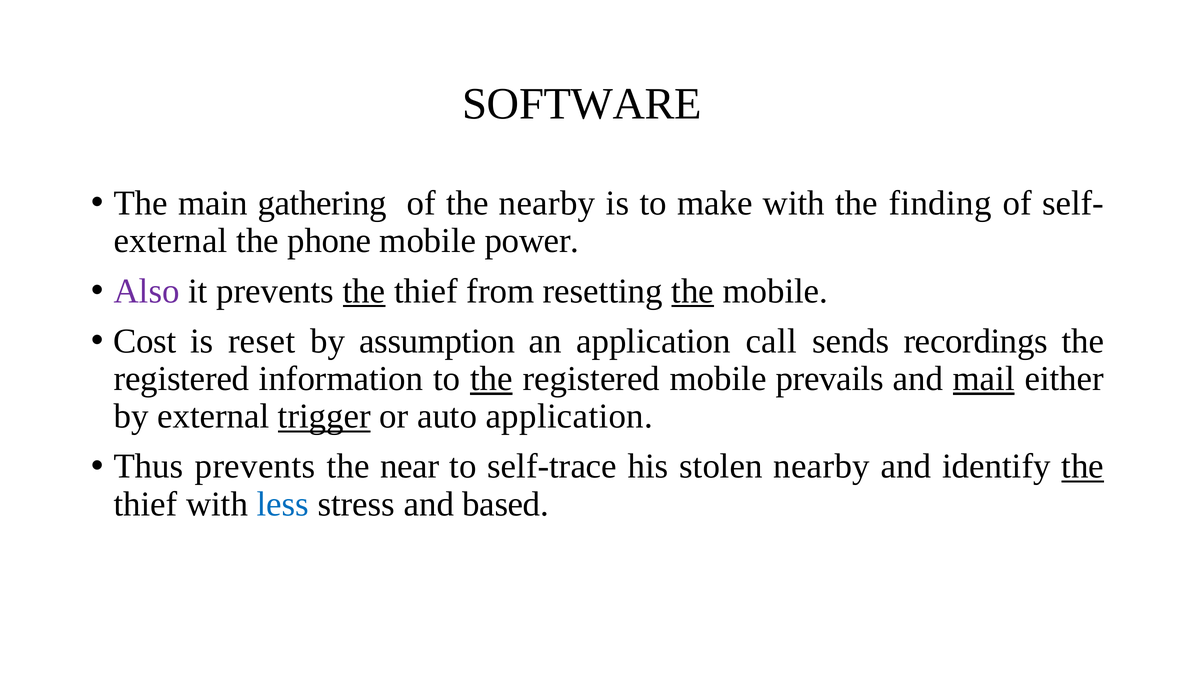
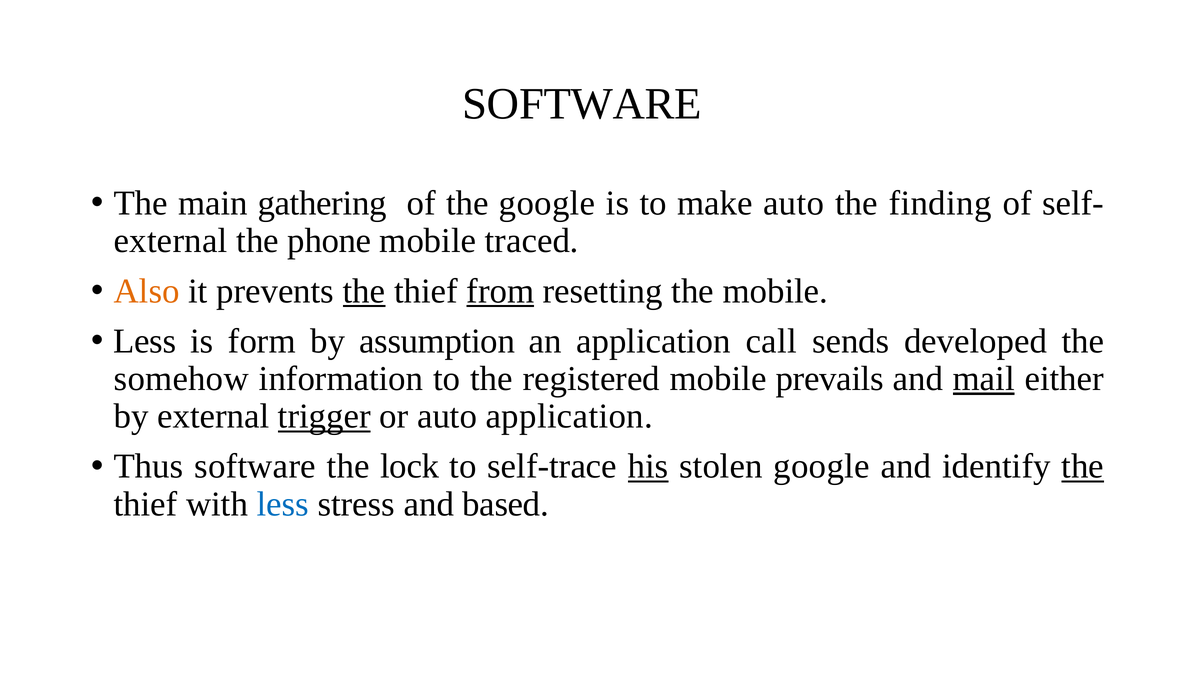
the nearby: nearby -> google
make with: with -> auto
power: power -> traced
Also colour: purple -> orange
from underline: none -> present
the at (693, 291) underline: present -> none
Cost at (145, 341): Cost -> Less
reset: reset -> form
recordings: recordings -> developed
registered at (181, 379): registered -> somehow
the at (491, 379) underline: present -> none
Thus prevents: prevents -> software
near: near -> lock
his underline: none -> present
stolen nearby: nearby -> google
